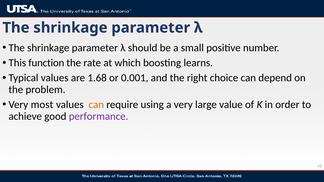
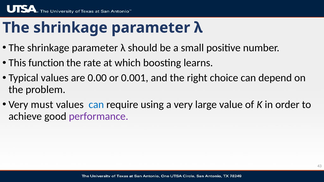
1.68: 1.68 -> 0.00
most: most -> must
can at (96, 105) colour: orange -> blue
